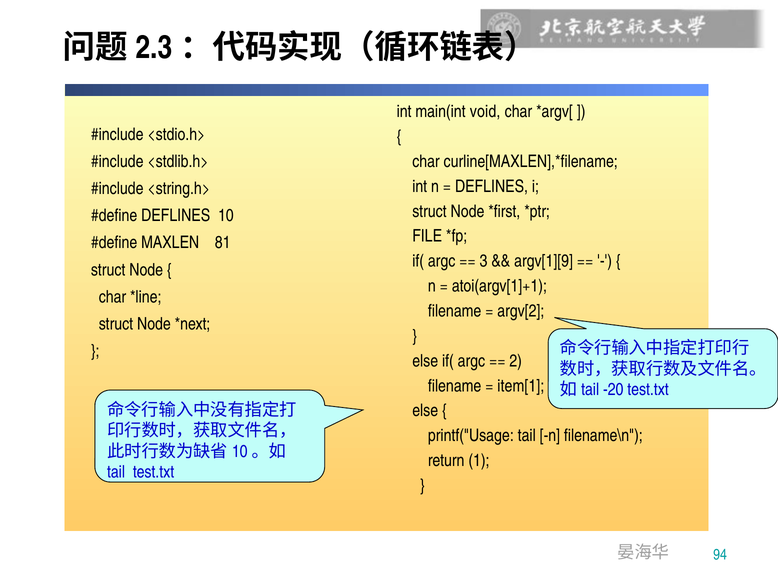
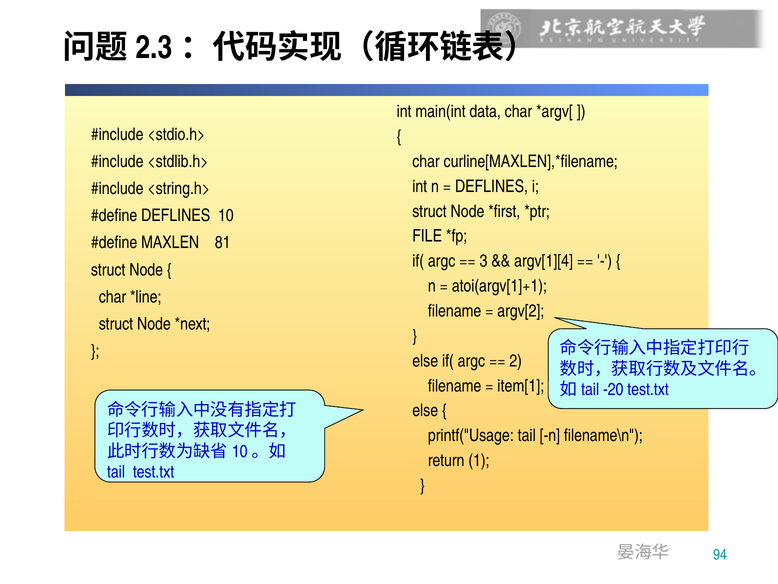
void: void -> data
argv[1][9: argv[1][9 -> argv[1][4
